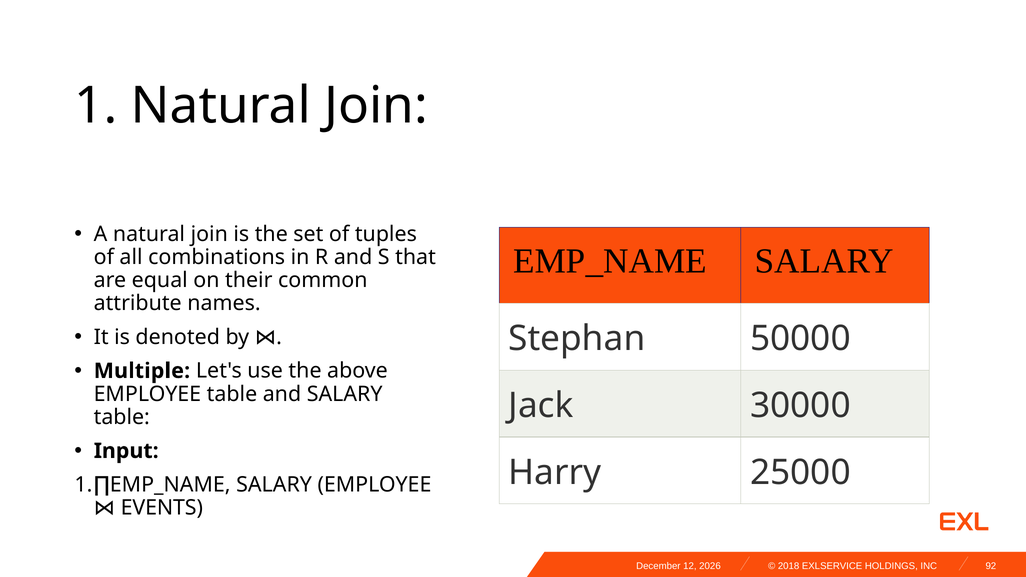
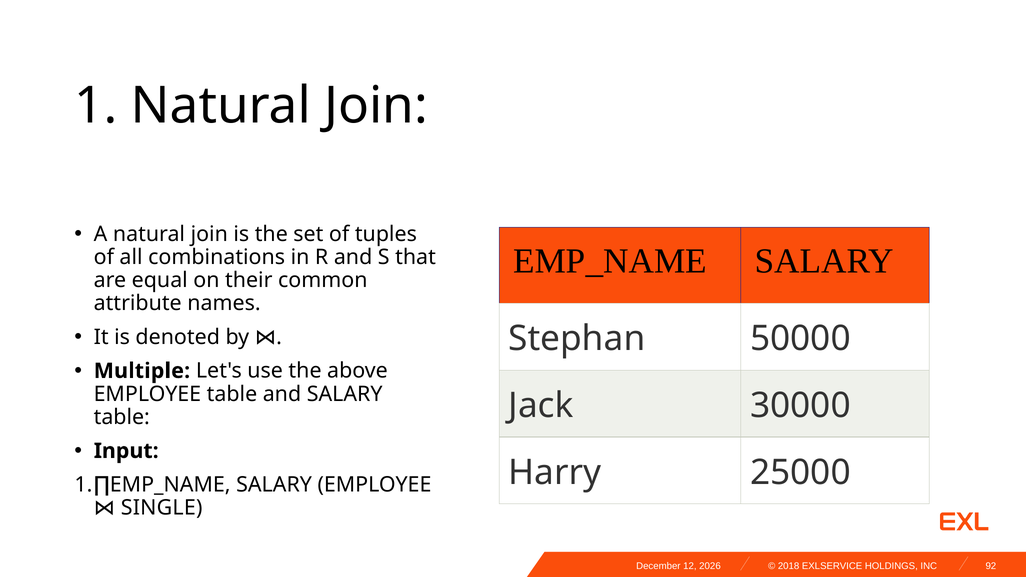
EVENTS: EVENTS -> SINGLE
